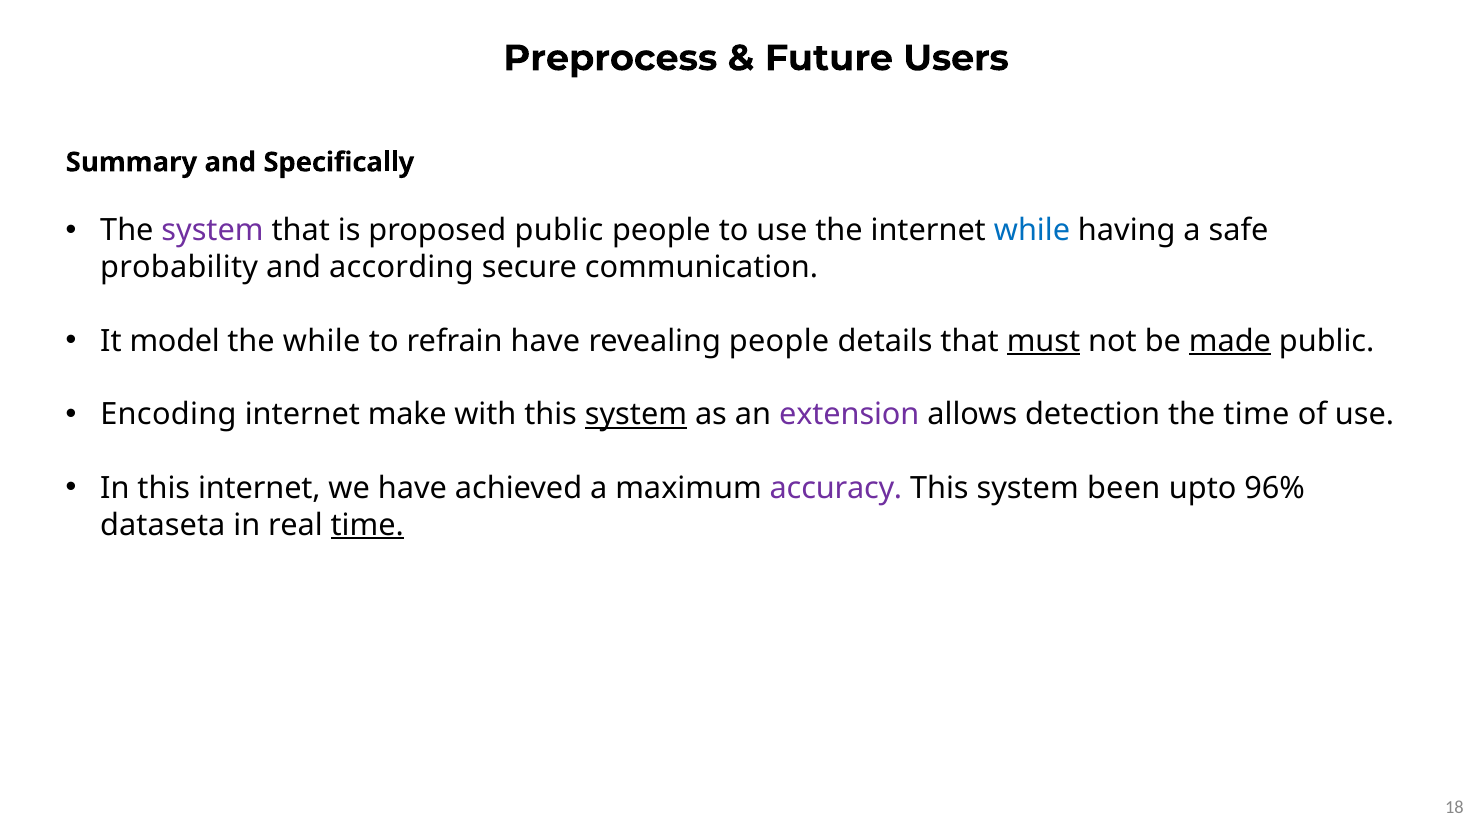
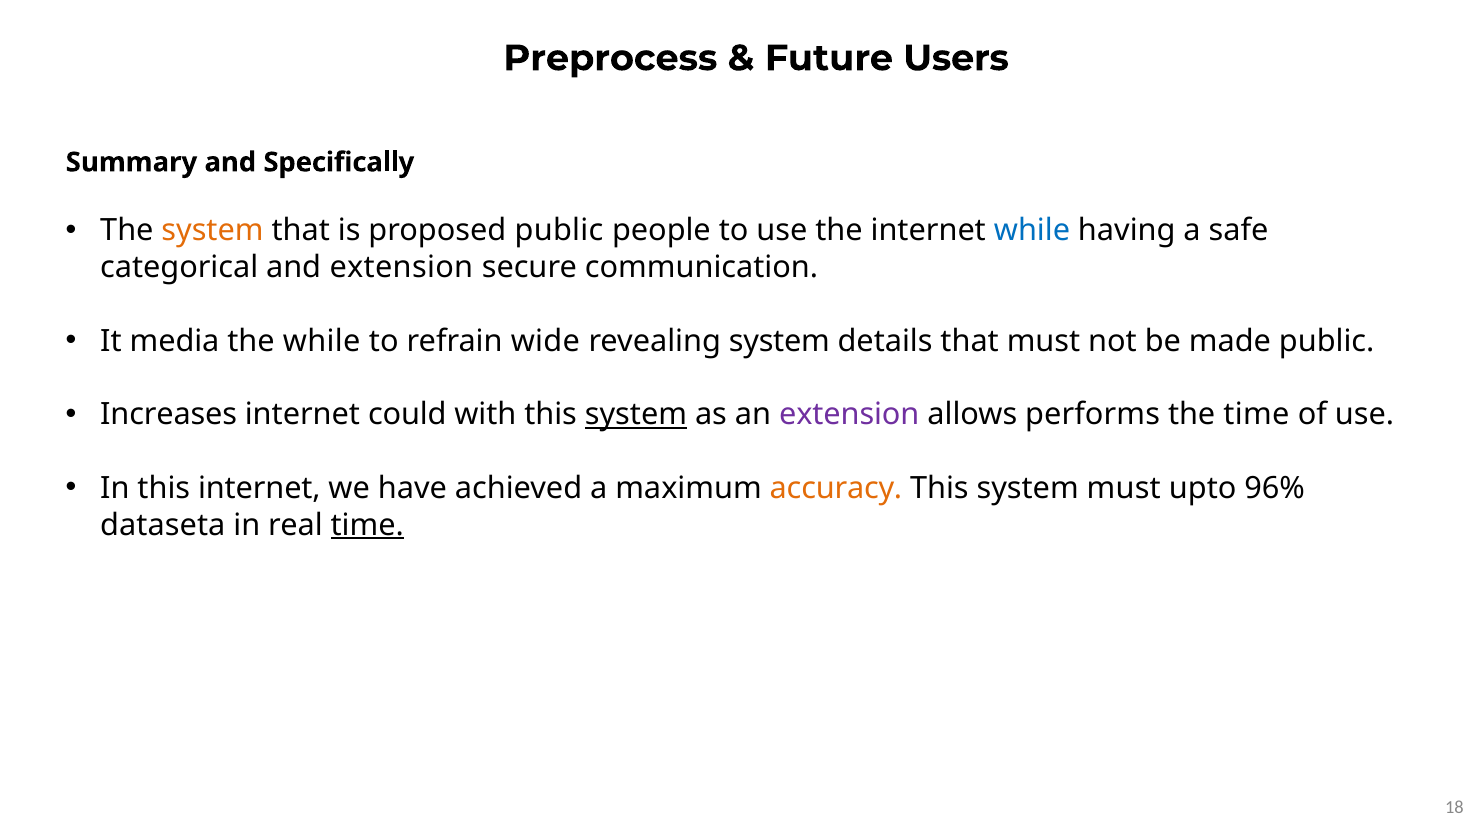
system at (213, 231) colour: purple -> orange
probability: probability -> categorical
and according: according -> extension
model: model -> media
refrain have: have -> wide
revealing people: people -> system
must at (1044, 341) underline: present -> none
made underline: present -> none
Encoding: Encoding -> Increases
make: make -> could
detection: detection -> performs
accuracy colour: purple -> orange
system been: been -> must
